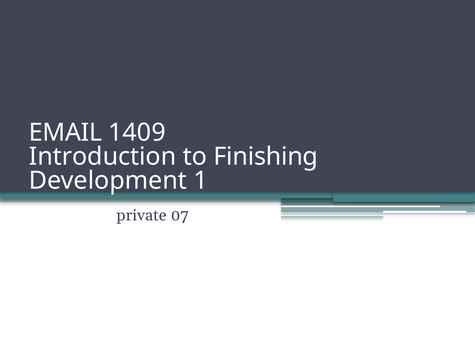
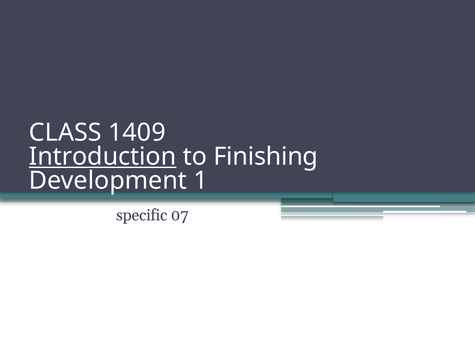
EMAIL: EMAIL -> CLASS
Introduction underline: none -> present
private: private -> specific
